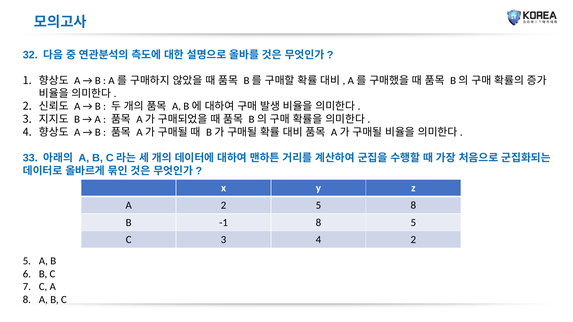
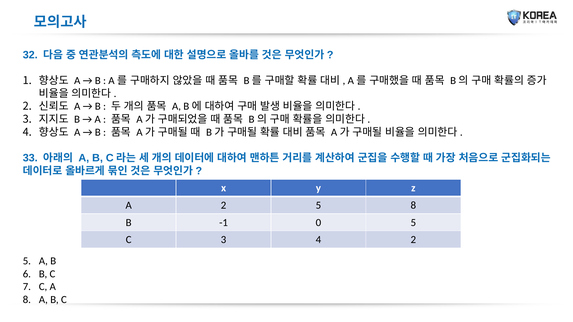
-1 8: 8 -> 0
